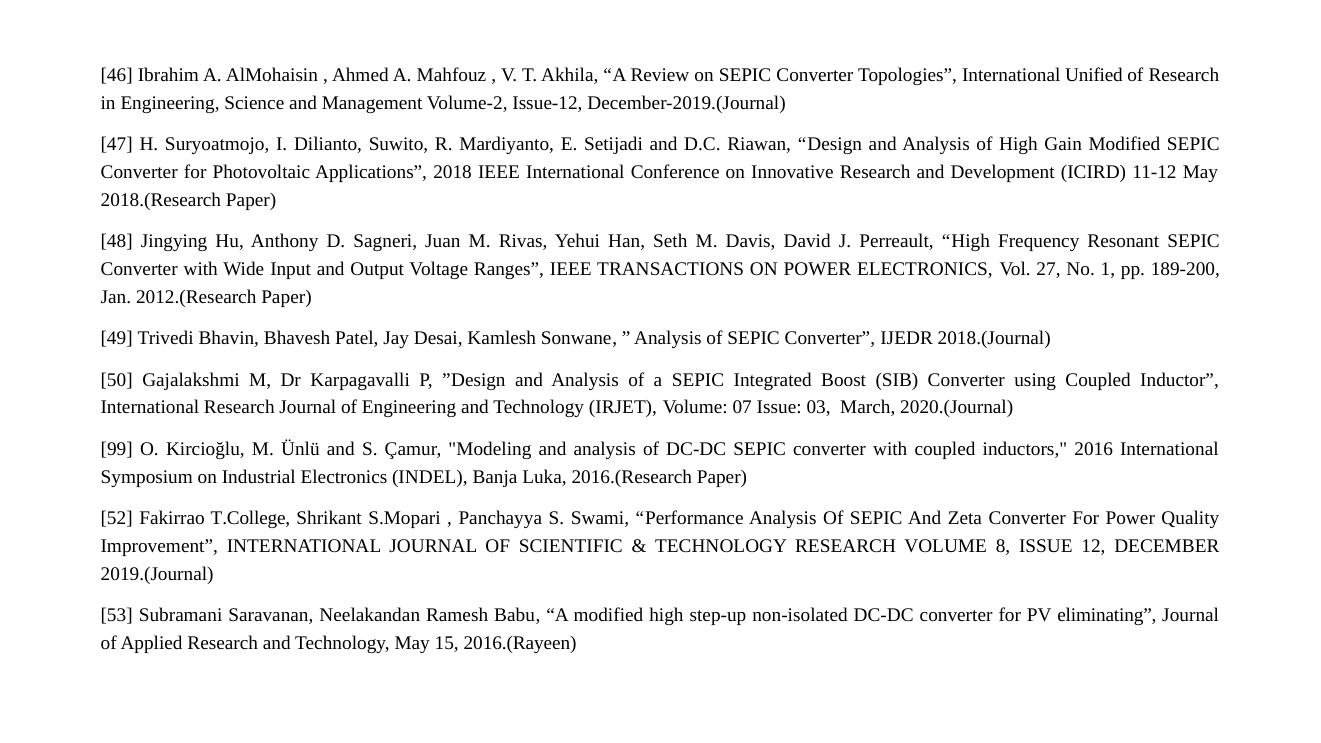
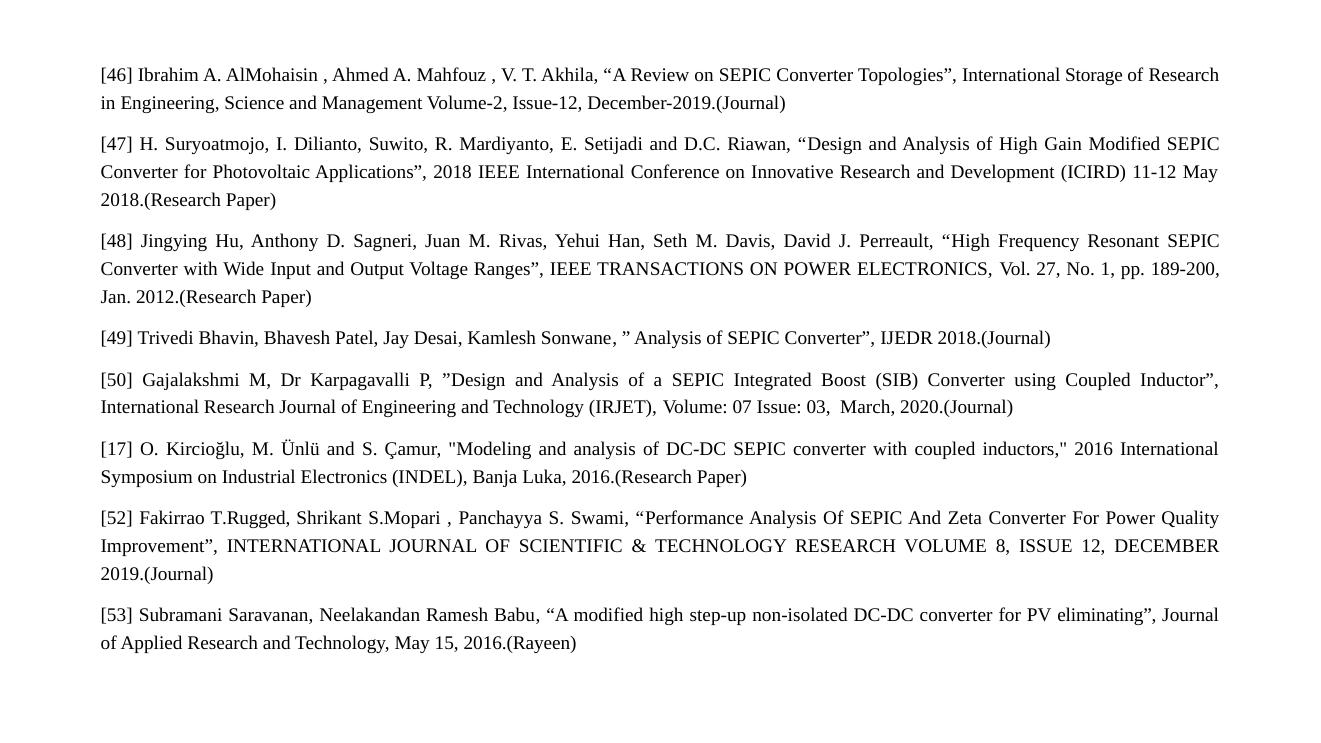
Unified: Unified -> Storage
99: 99 -> 17
T.College: T.College -> T.Rugged
